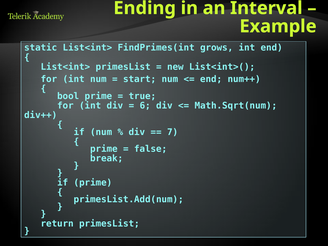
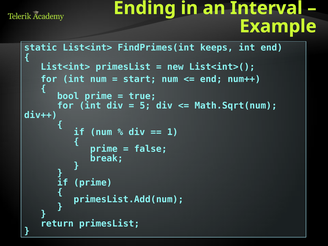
grows: grows -> keeps
6: 6 -> 5
7: 7 -> 1
